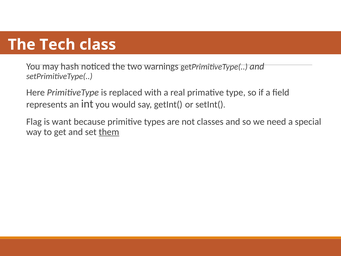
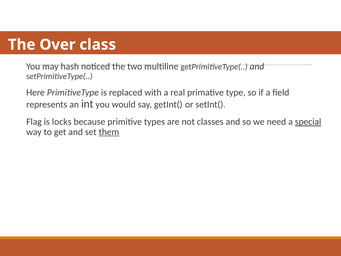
Tech: Tech -> Over
warnings: warnings -> multiline
want: want -> locks
special underline: none -> present
